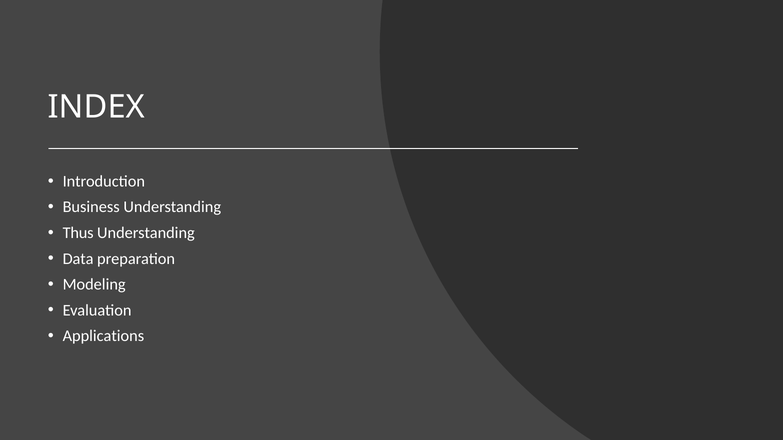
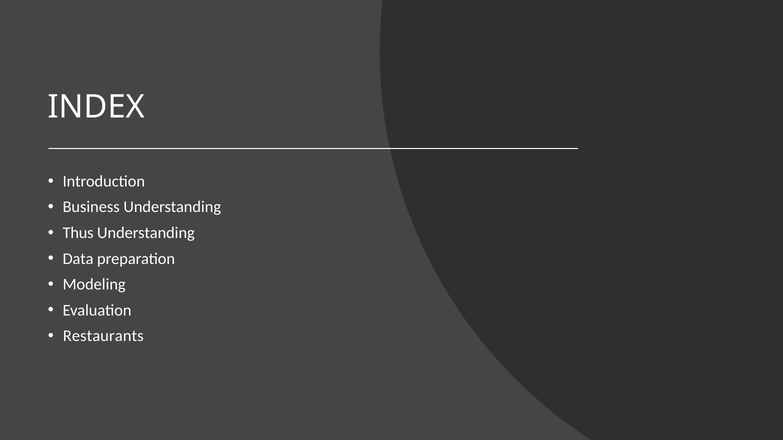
Applications: Applications -> Restaurants
